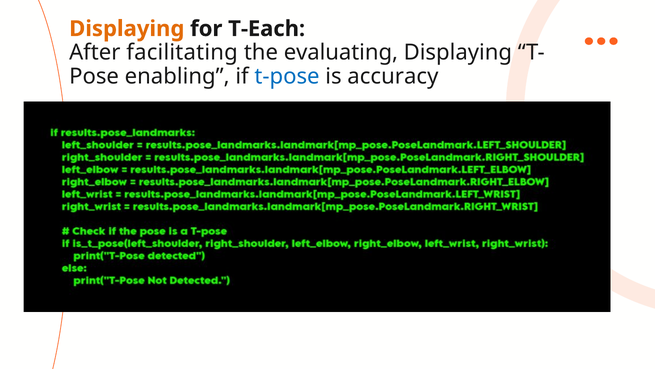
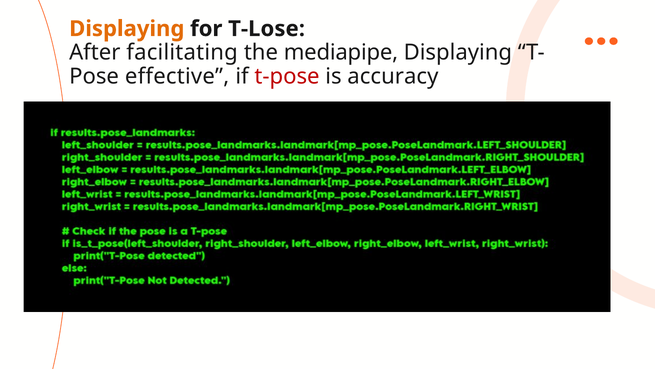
T-Each: T-Each -> T-Lose
evaluating: evaluating -> mediapipe
enabling: enabling -> effective
t-pose colour: blue -> red
